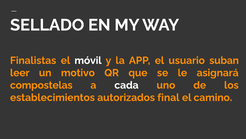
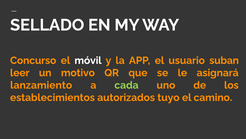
Finalistas: Finalistas -> Concurso
compostelas: compostelas -> lanzamiento
cada colour: white -> light green
final: final -> tuyo
